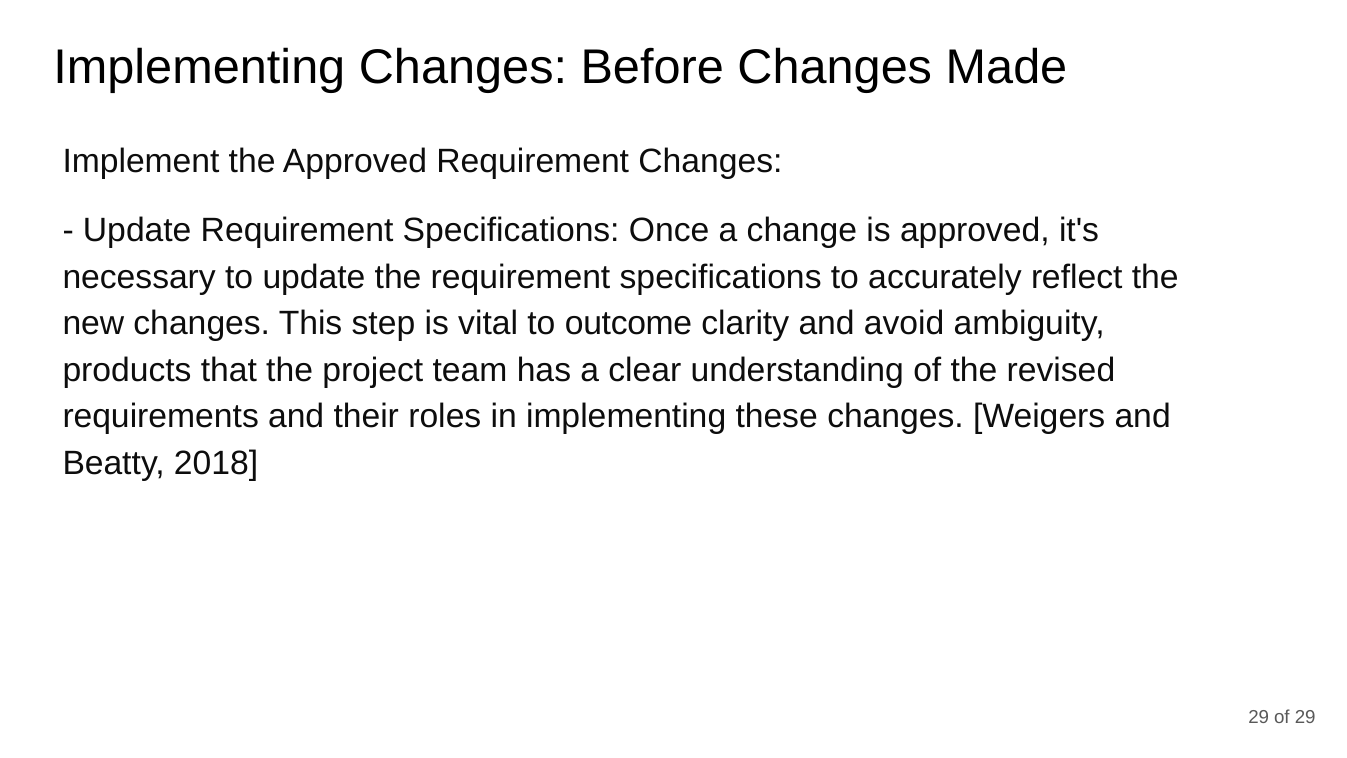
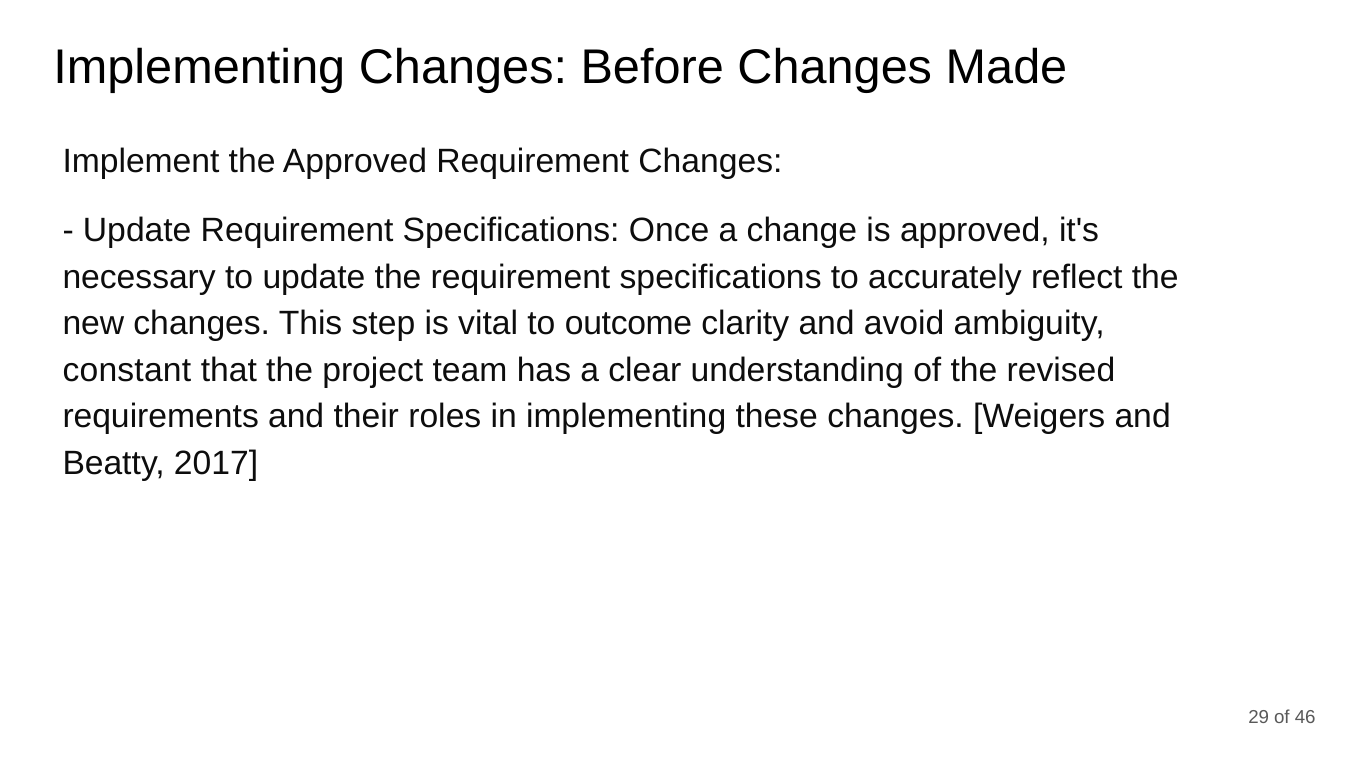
products: products -> constant
2018: 2018 -> 2017
of 29: 29 -> 46
